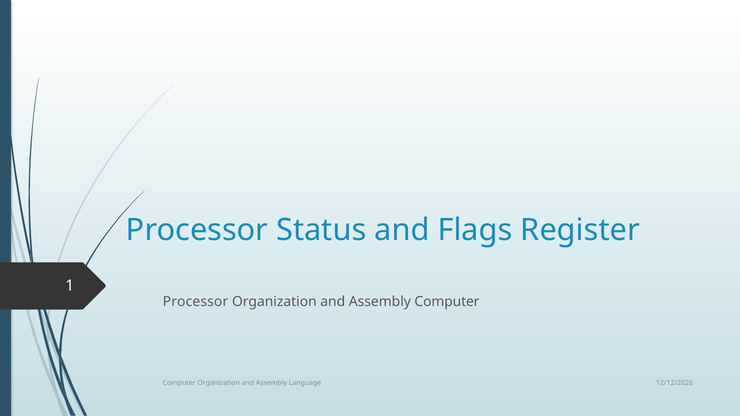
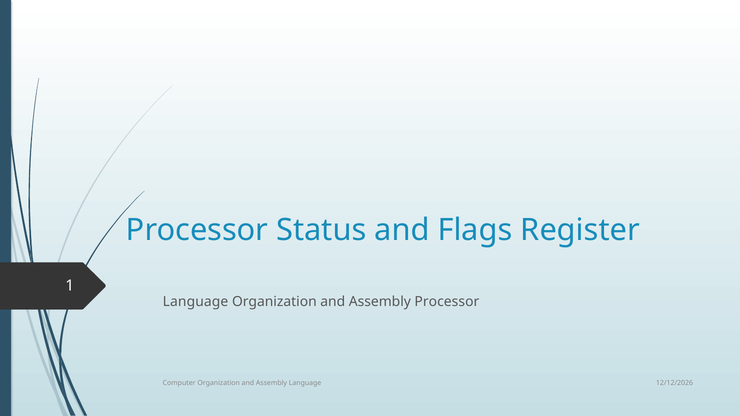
Processor at (195, 302): Processor -> Language
Assembly Computer: Computer -> Processor
